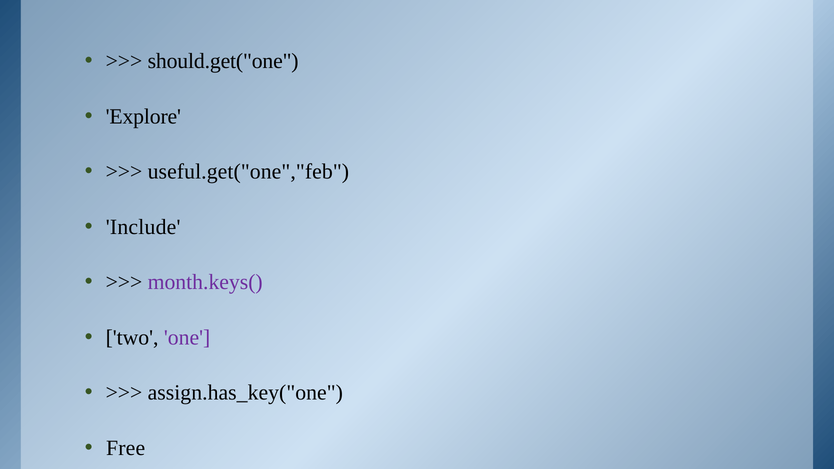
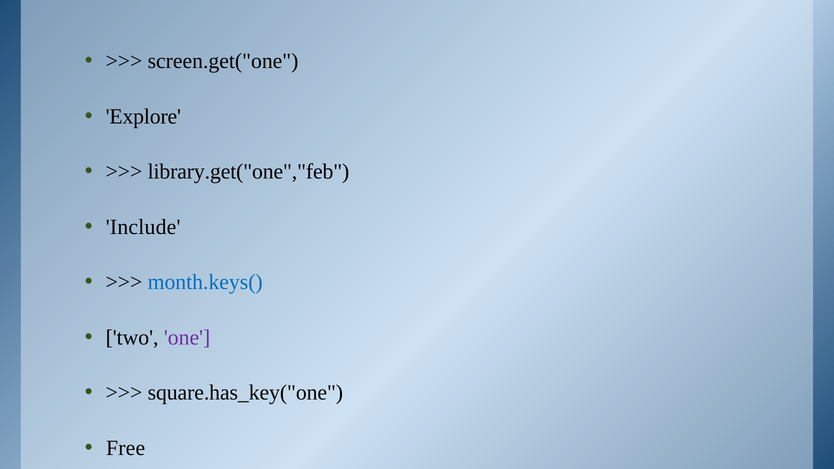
should.get("one: should.get("one -> screen.get("one
useful.get("one","feb: useful.get("one","feb -> library.get("one","feb
month.keys( colour: purple -> blue
assign.has_key("one: assign.has_key("one -> square.has_key("one
